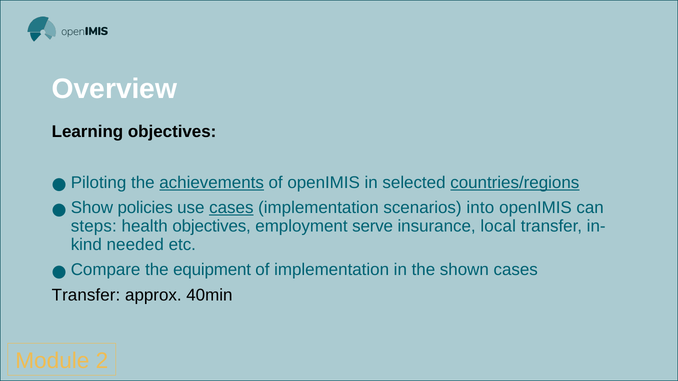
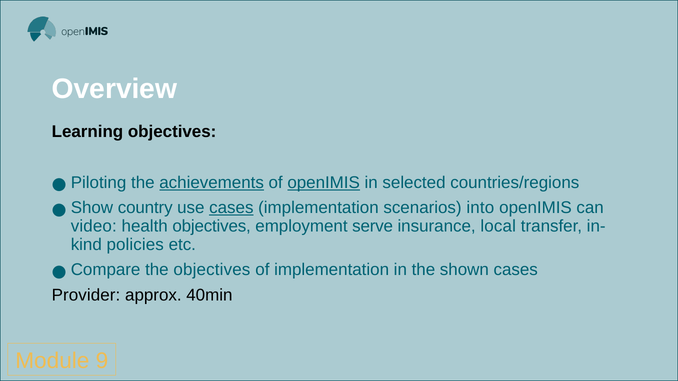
openIMIS at (324, 183) underline: none -> present
countries/regions underline: present -> none
policies: policies -> country
steps: steps -> video
needed: needed -> policies
the equipment: equipment -> objectives
Transfer at (86, 295): Transfer -> Provider
2: 2 -> 9
